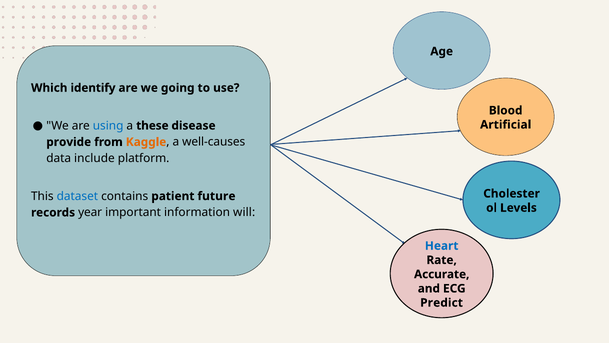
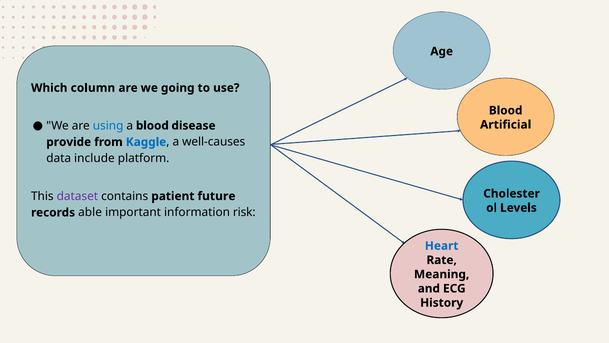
identify: identify -> column
a these: these -> blood
Kaggle colour: orange -> blue
dataset colour: blue -> purple
year: year -> able
will: will -> risk
Accurate: Accurate -> Meaning
Predict: Predict -> History
